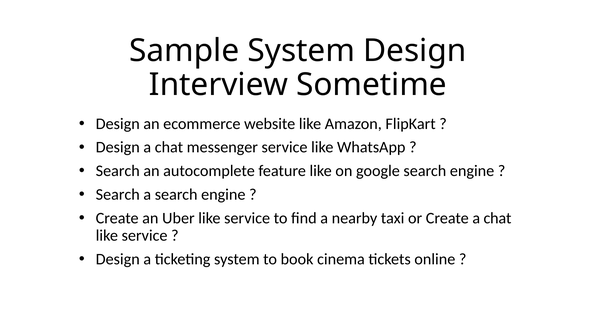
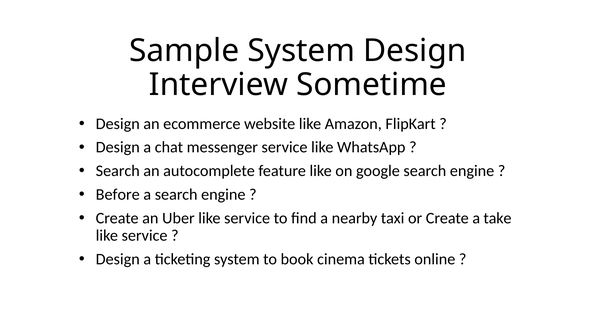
Search at (118, 195): Search -> Before
Create a chat: chat -> take
